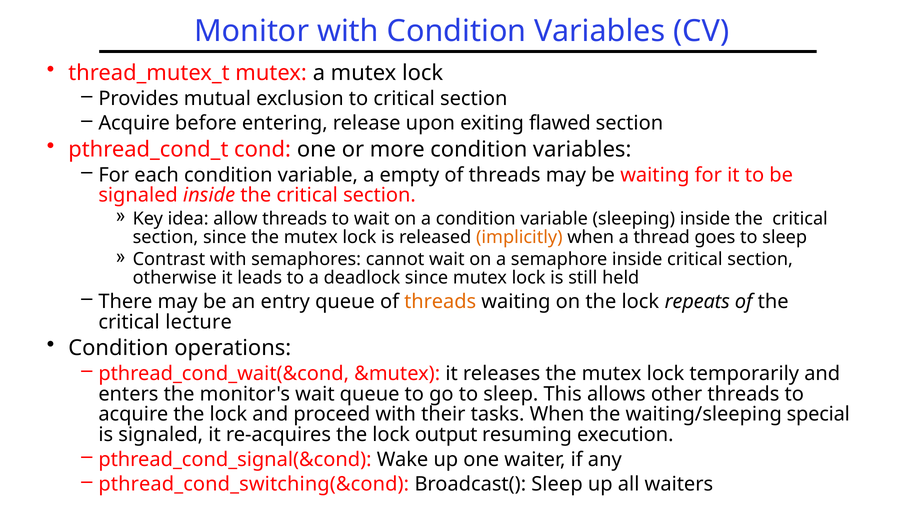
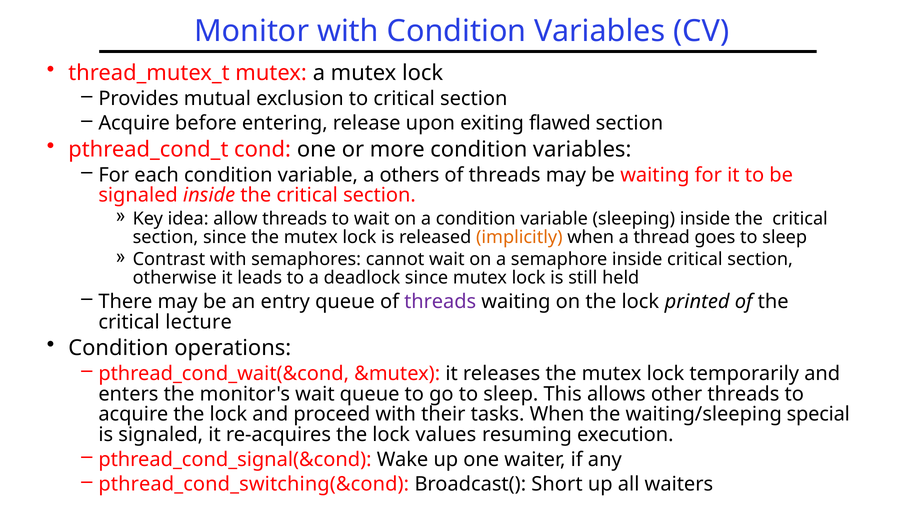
empty: empty -> others
threads at (440, 302) colour: orange -> purple
repeats: repeats -> printed
output: output -> values
Broadcast( Sleep: Sleep -> Short
